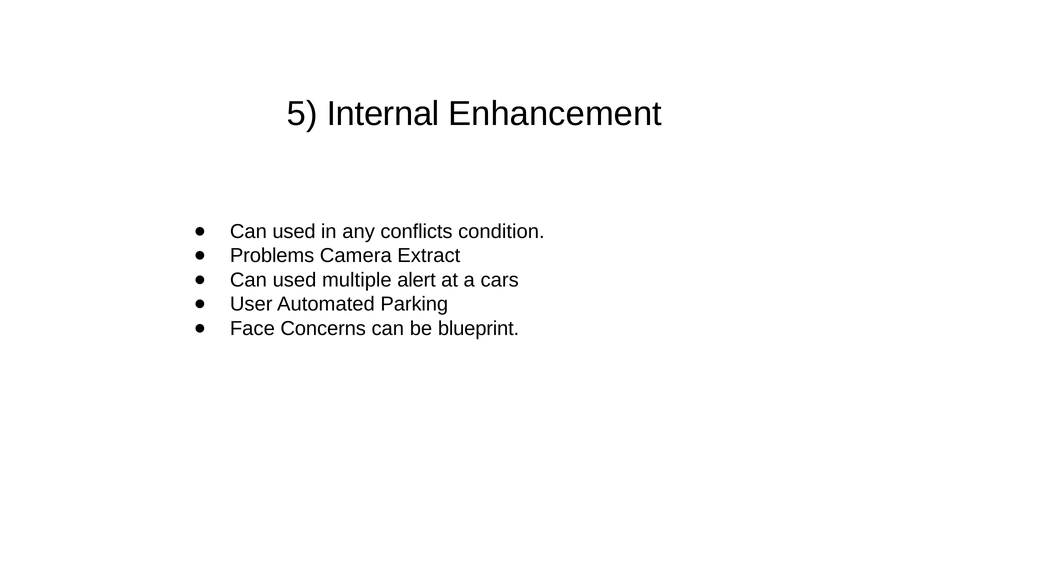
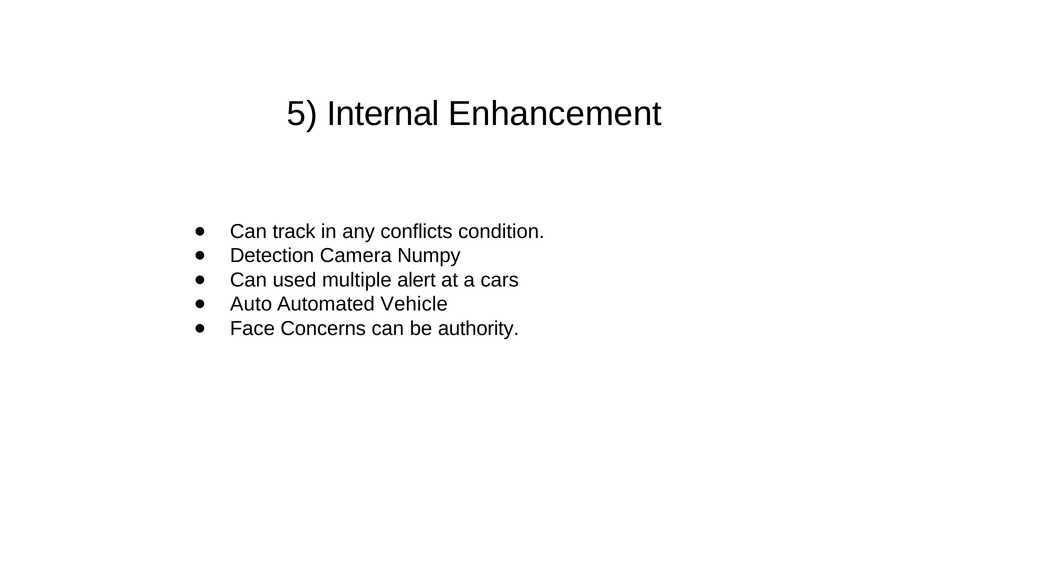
used at (294, 232): used -> track
Problems: Problems -> Detection
Extract: Extract -> Numpy
User: User -> Auto
Parking: Parking -> Vehicle
blueprint: blueprint -> authority
